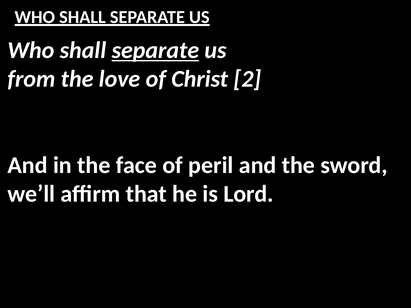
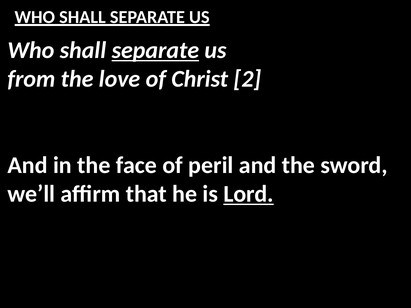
Lord underline: none -> present
